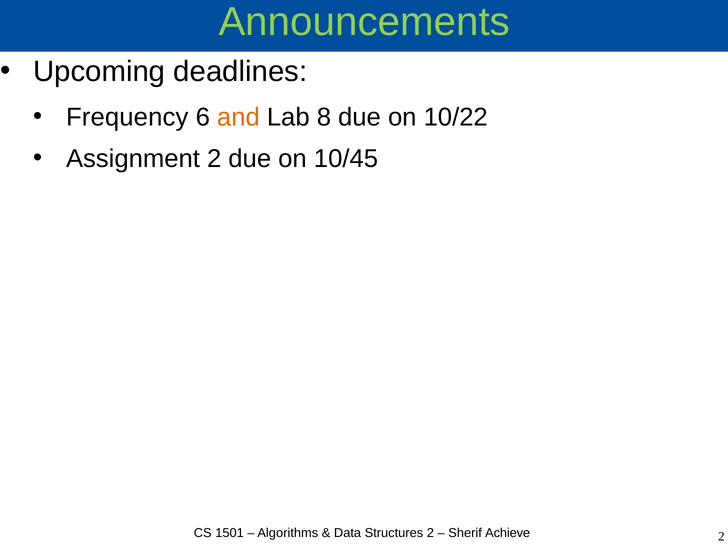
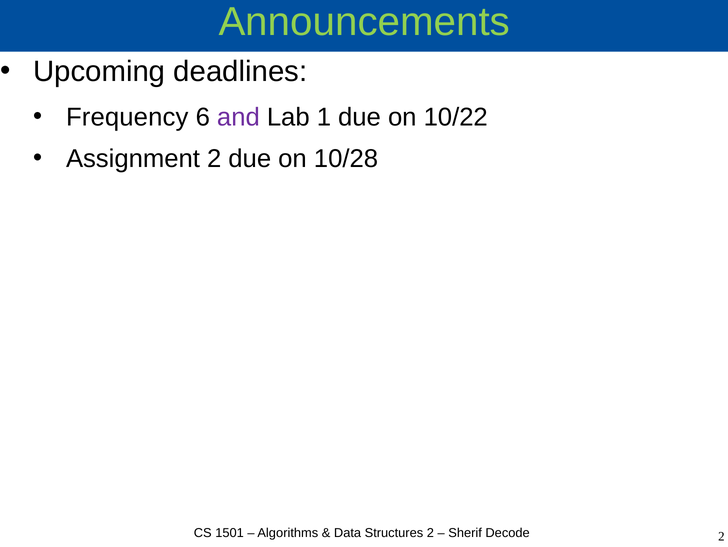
and colour: orange -> purple
8: 8 -> 1
10/45: 10/45 -> 10/28
Achieve: Achieve -> Decode
